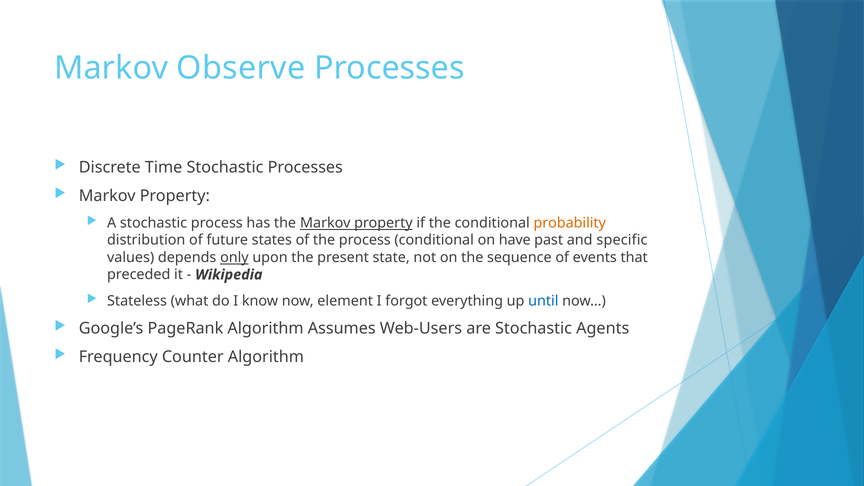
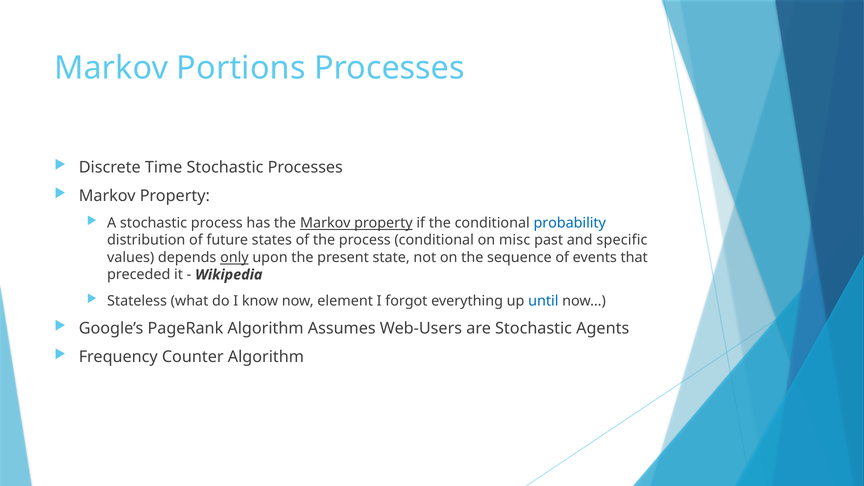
Observe: Observe -> Portions
probability colour: orange -> blue
have: have -> misc
